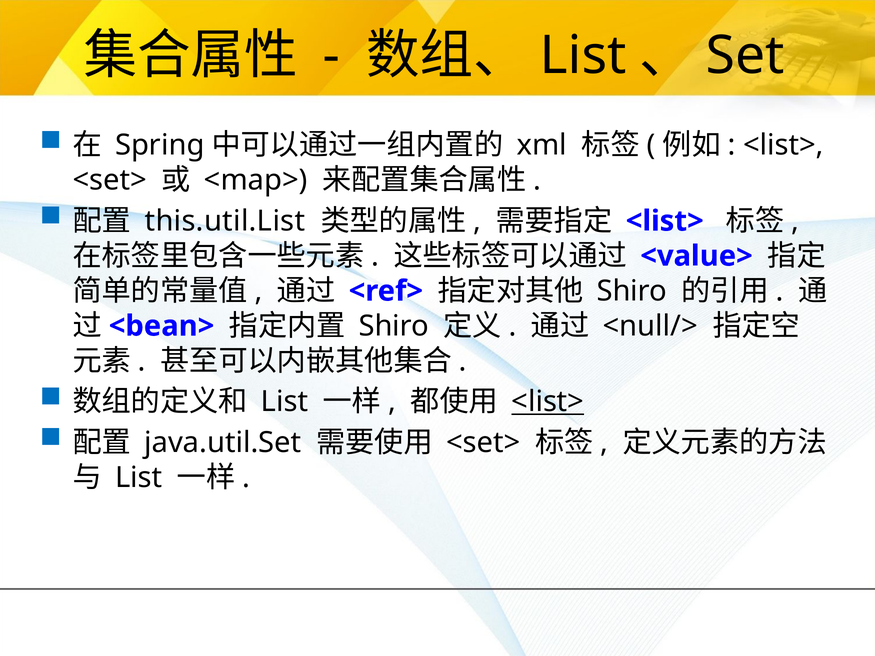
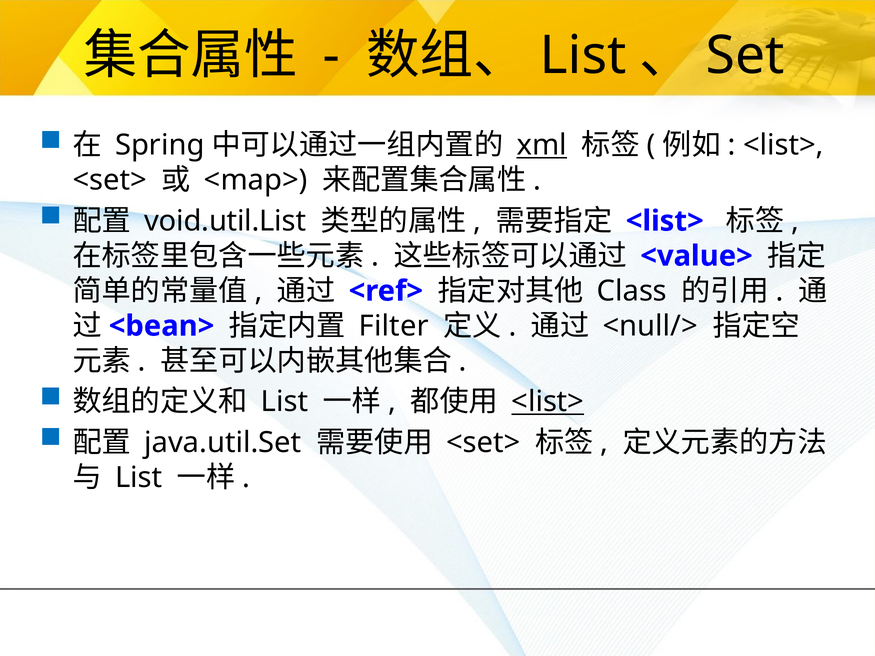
xml underline: none -> present
this.util.List: this.util.List -> void.util.List
Shiro at (632, 291): Shiro -> Class
Shiro at (394, 326): Shiro -> Filter
